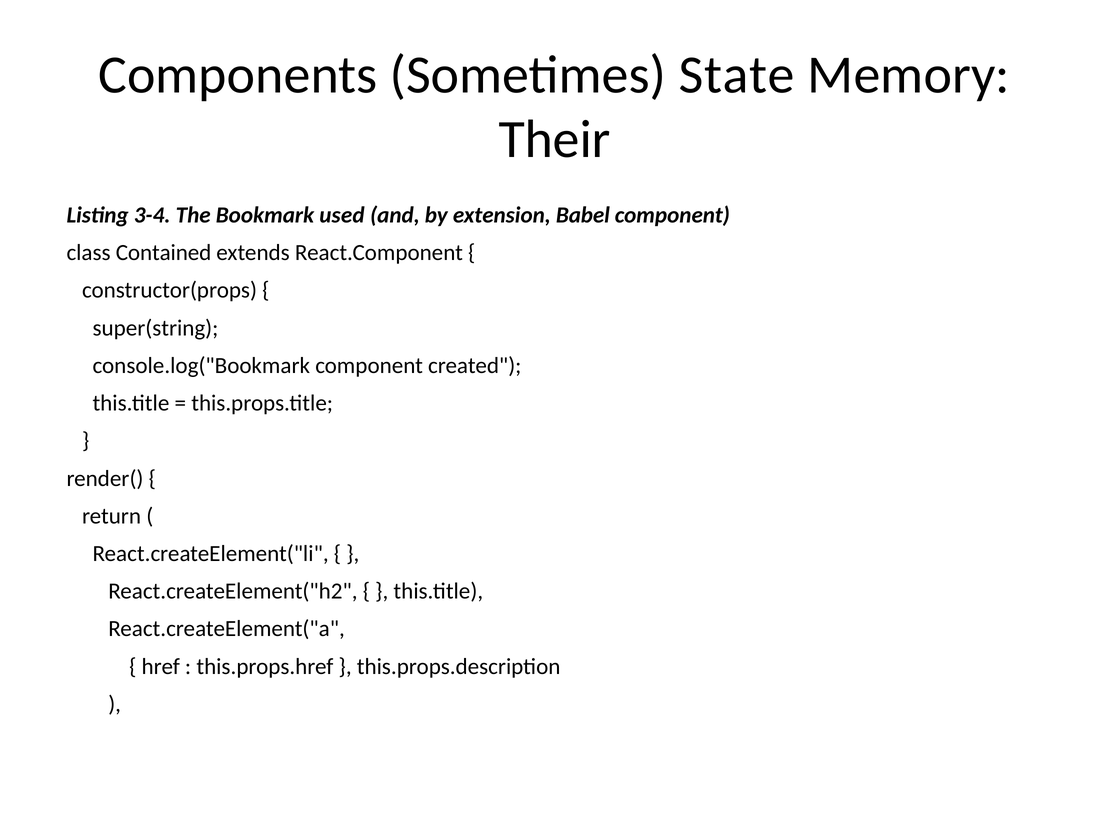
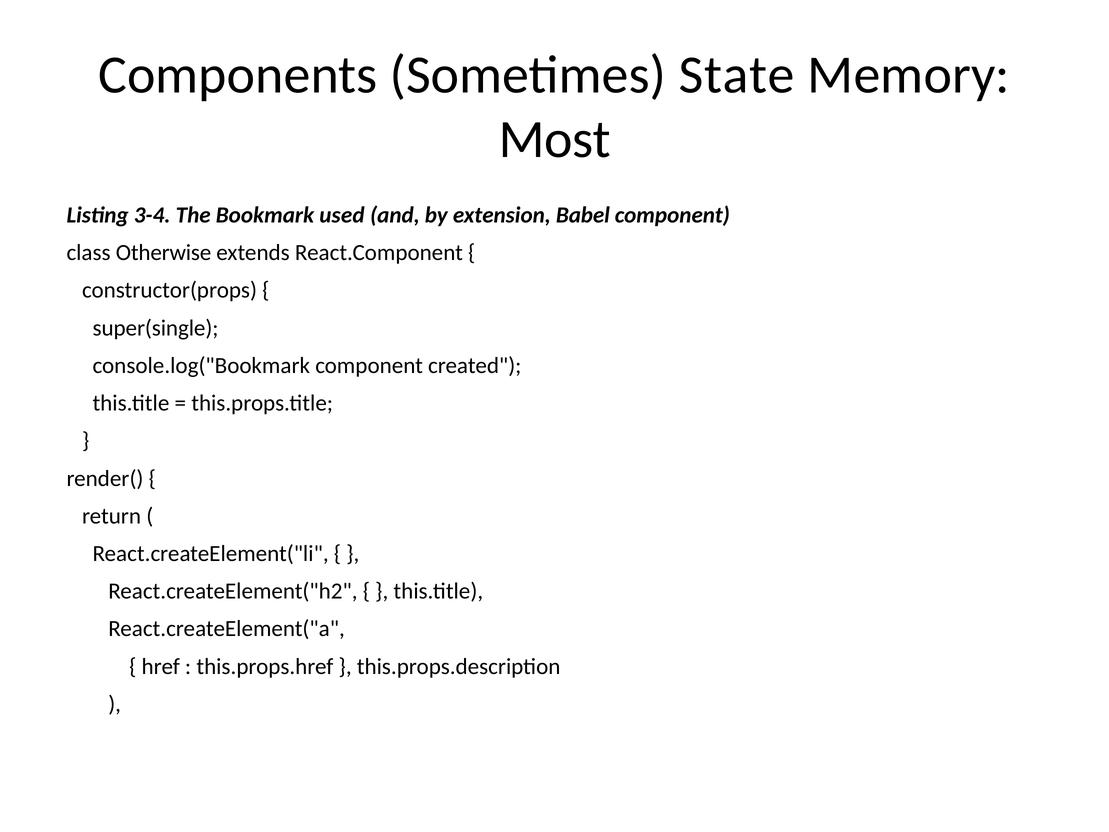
Their: Their -> Most
Contained: Contained -> Otherwise
super(string: super(string -> super(single
